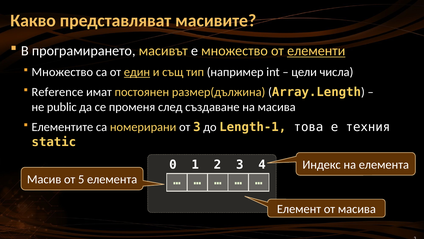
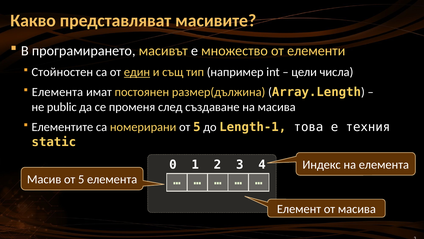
елементи underline: present -> none
Множество at (62, 72): Множество -> Стойностен
Reference at (57, 92): Reference -> Елемента
номерирани от 3: 3 -> 5
